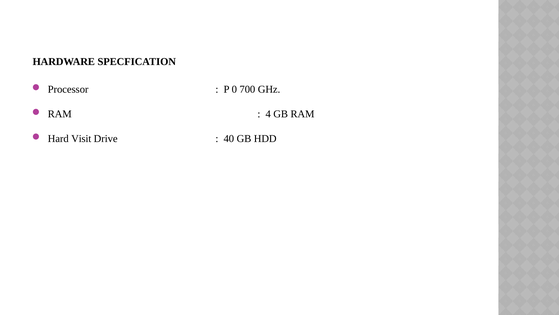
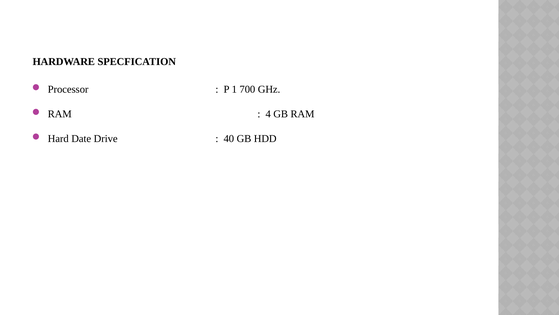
0: 0 -> 1
Visit: Visit -> Date
